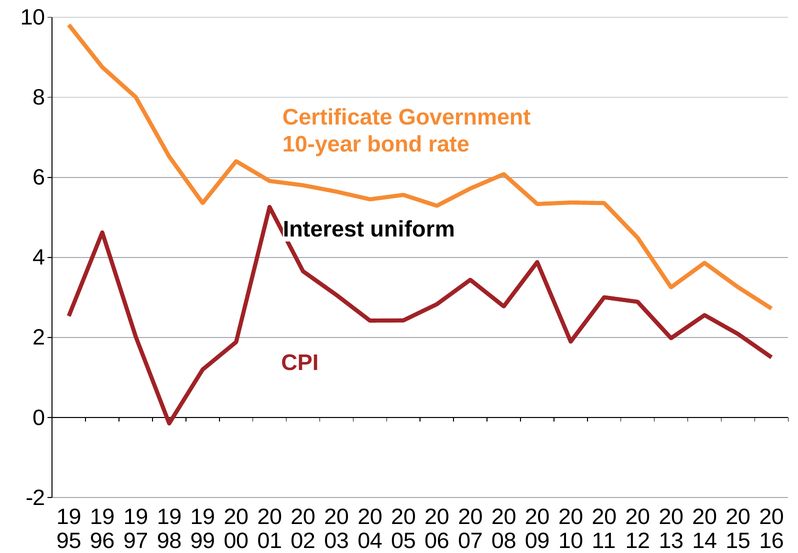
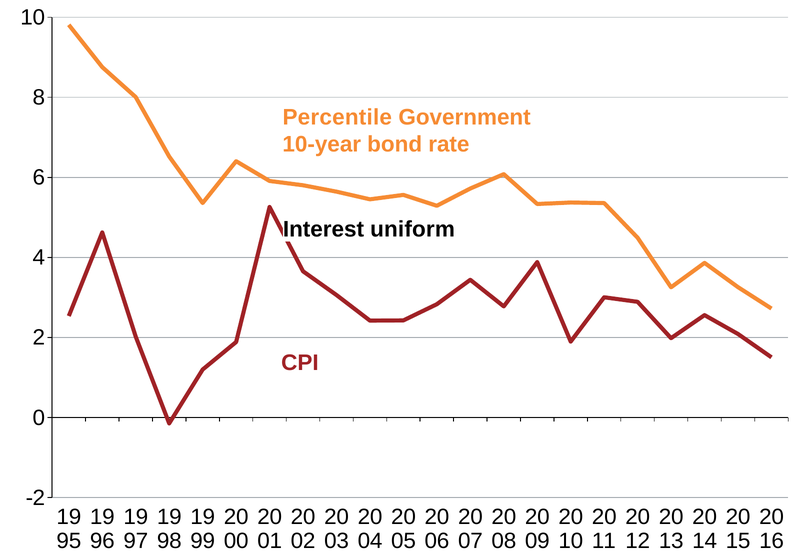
Certificate: Certificate -> Percentile
